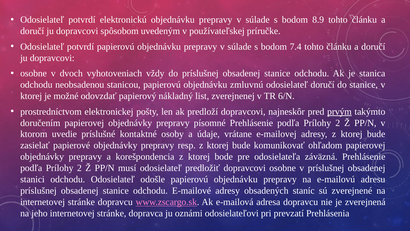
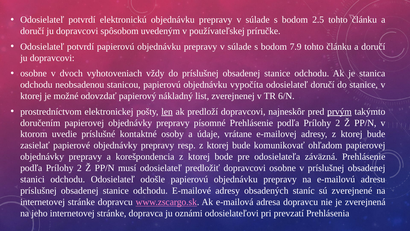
8.9: 8.9 -> 2.5
7.4: 7.4 -> 7.9
zmluvnú: zmluvnú -> vypočíta
len underline: none -> present
